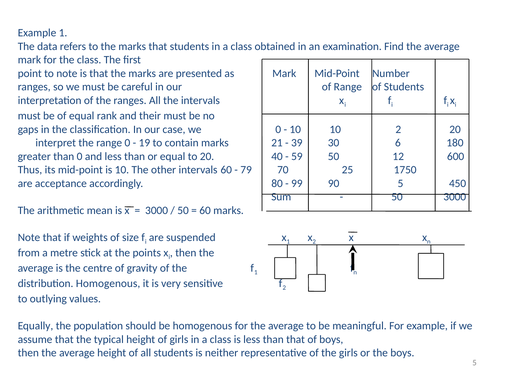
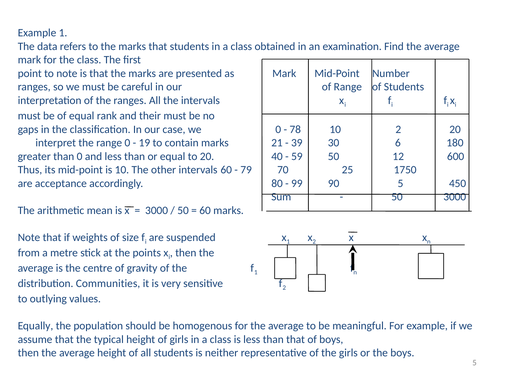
10 at (295, 129): 10 -> 78
distribution Homogenous: Homogenous -> Communities
